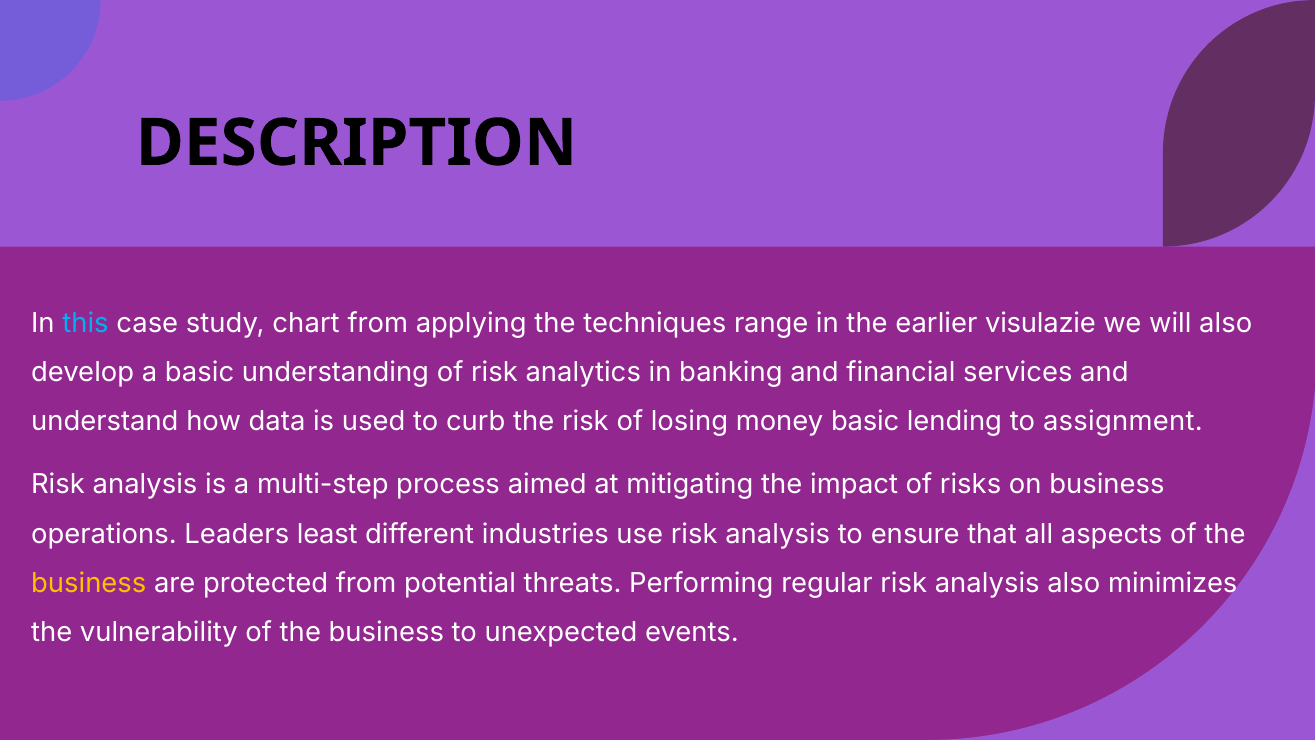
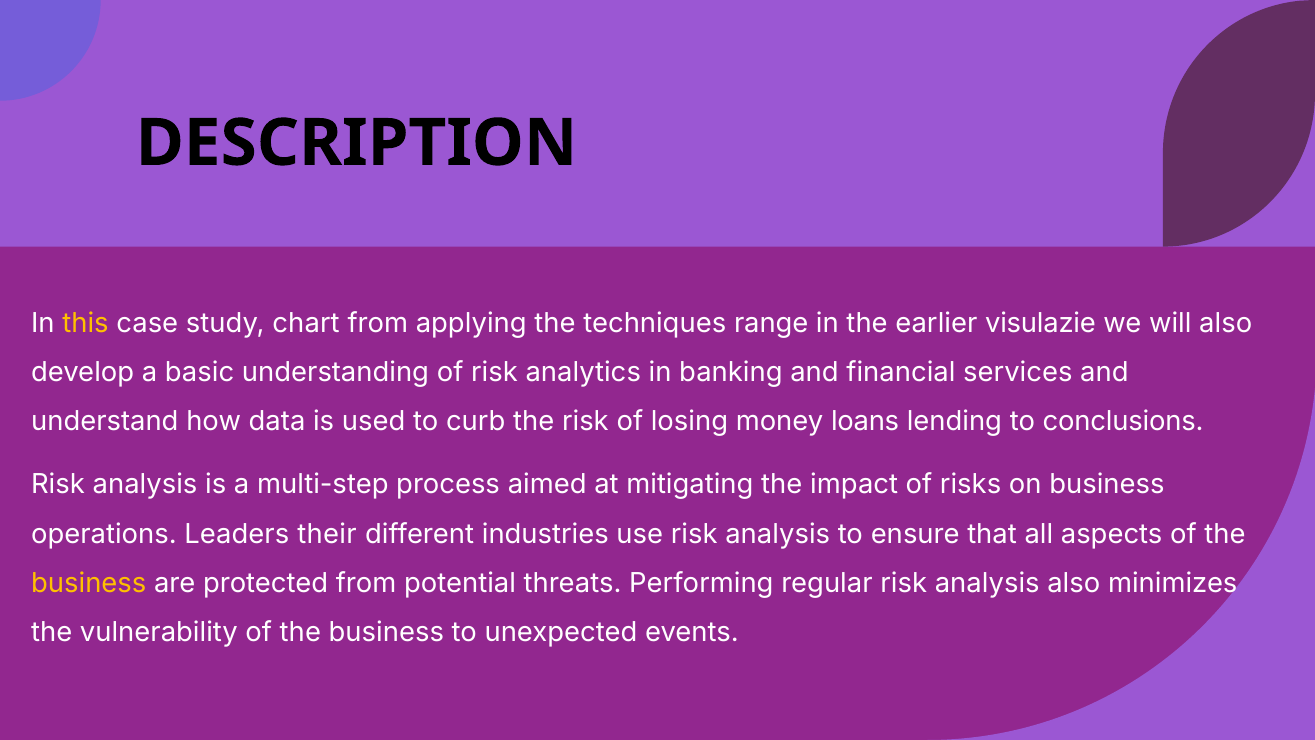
this colour: light blue -> yellow
money basic: basic -> loans
assignment: assignment -> conclusions
least: least -> their
